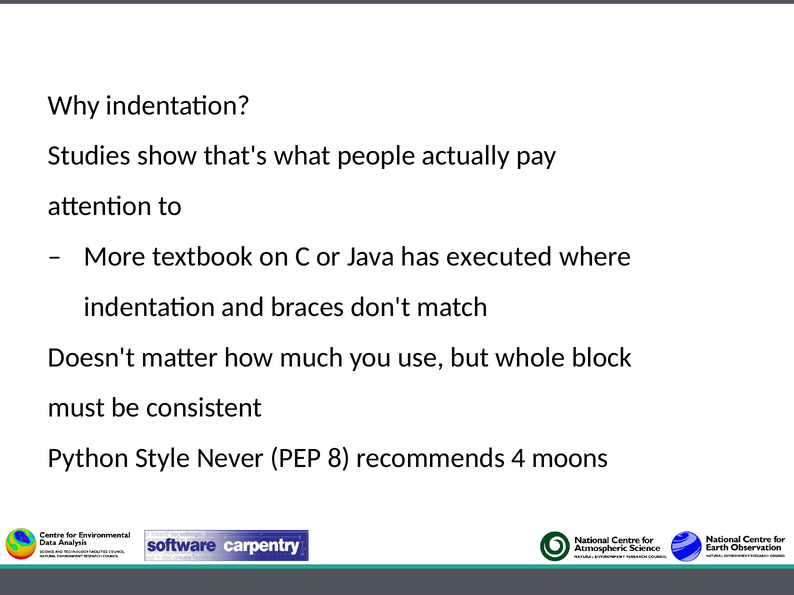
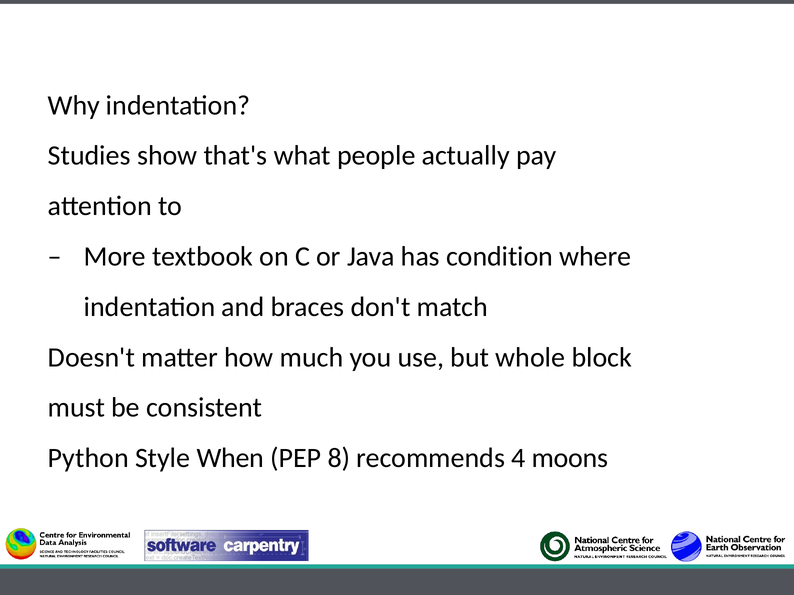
executed: executed -> condition
Never: Never -> When
